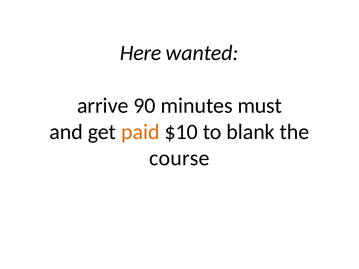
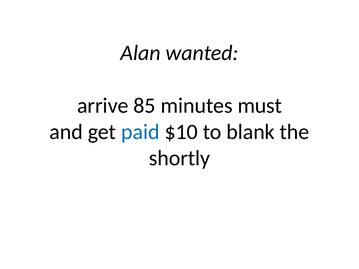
Here: Here -> Alan
90: 90 -> 85
paid colour: orange -> blue
course: course -> shortly
